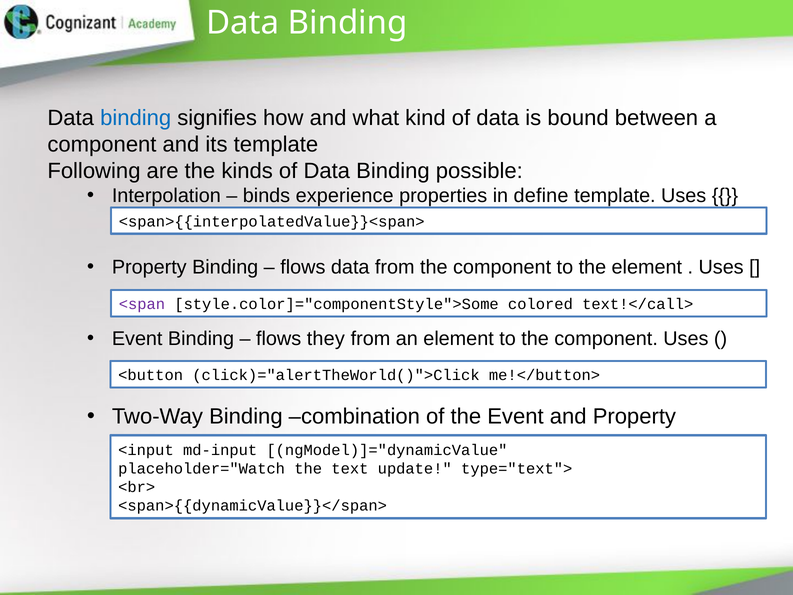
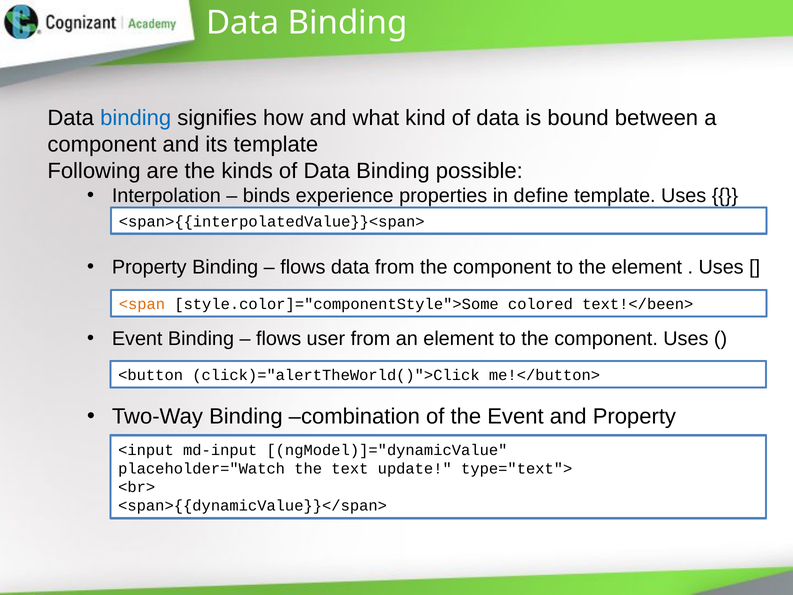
<span colour: purple -> orange
text!</call>: text!</call> -> text!</been>
they: they -> user
